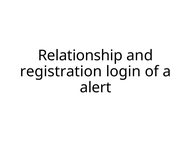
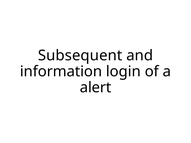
Relationship: Relationship -> Subsequent
registration: registration -> information
